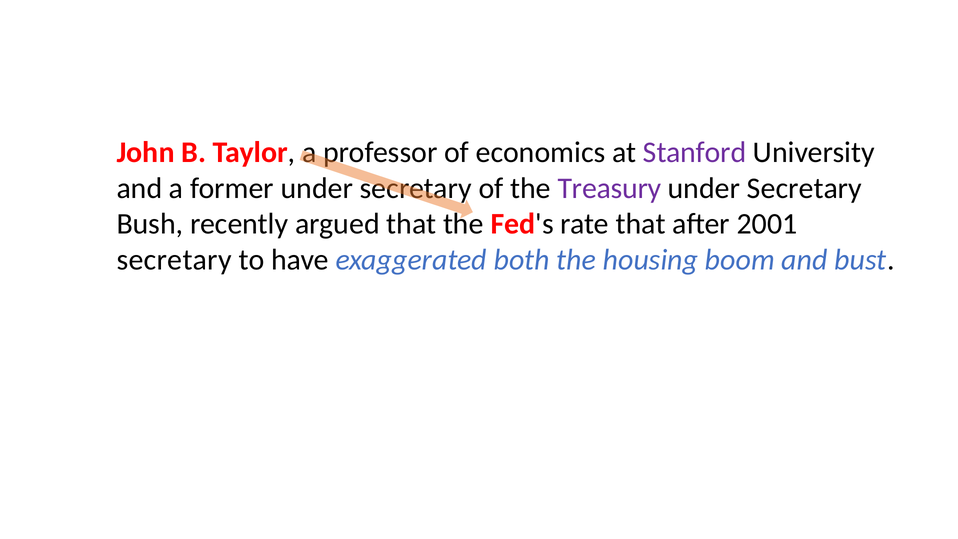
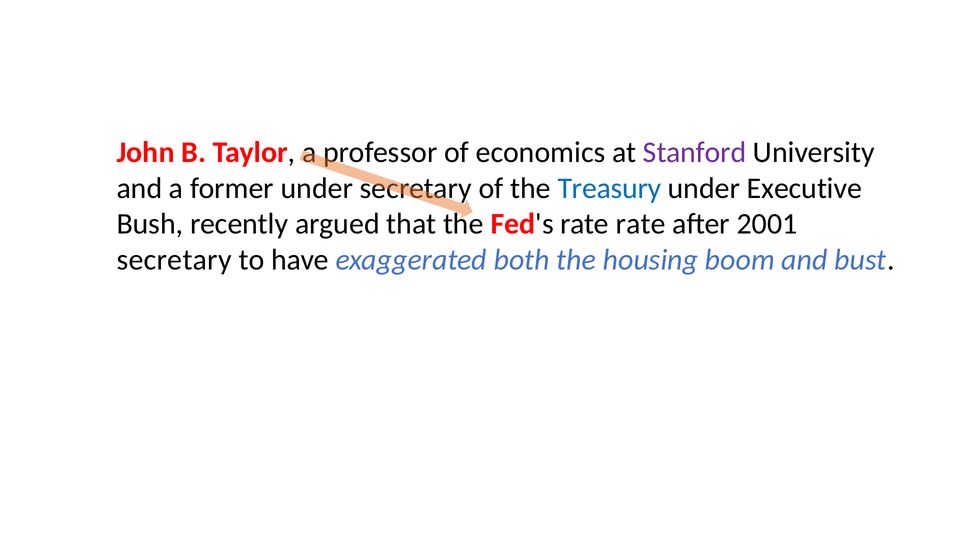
Treasury colour: purple -> blue
Secretary at (804, 188): Secretary -> Executive
rate that: that -> rate
